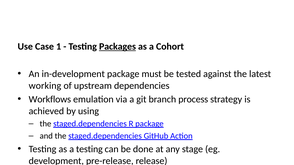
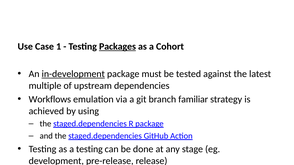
in-development underline: none -> present
working: working -> multiple
process: process -> familiar
